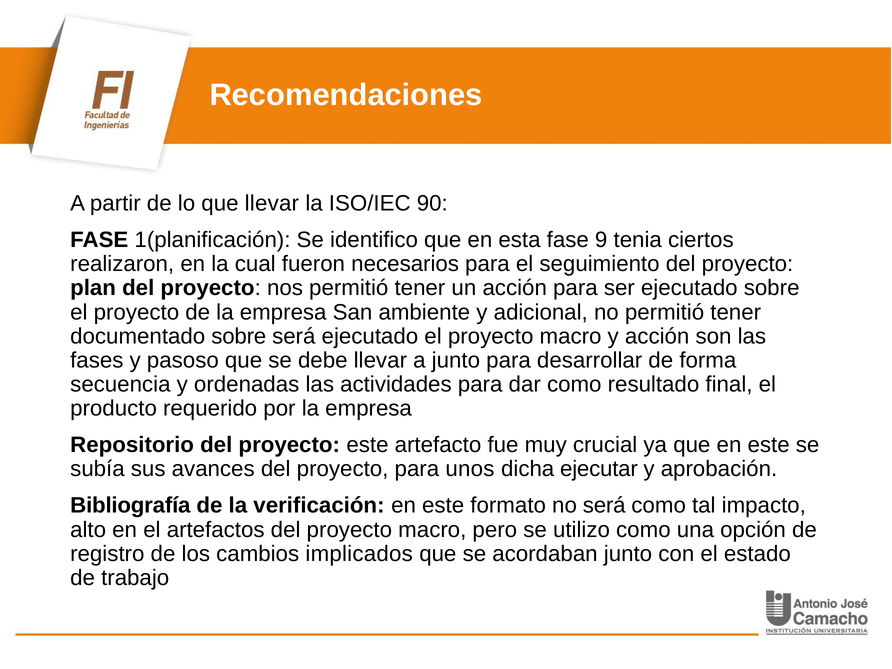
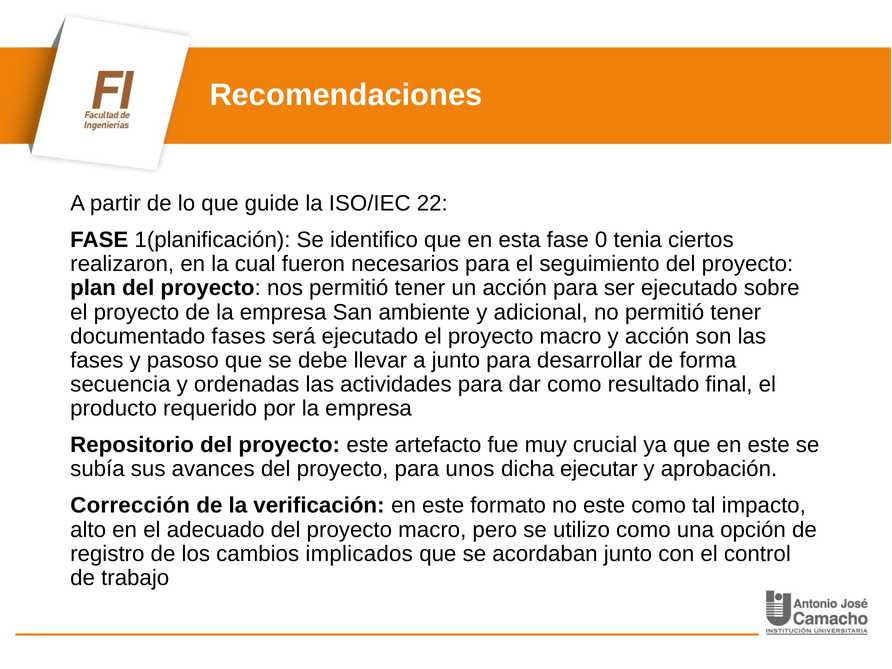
que llevar: llevar -> guide
90: 90 -> 22
9: 9 -> 0
documentado sobre: sobre -> fases
Bibliografía: Bibliografía -> Corrección
no será: será -> este
artefactos: artefactos -> adecuado
estado: estado -> control
